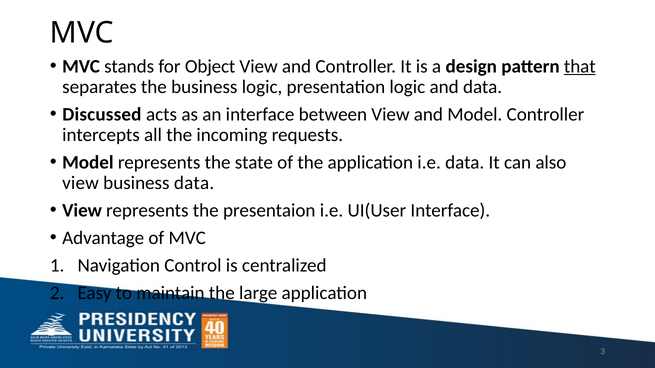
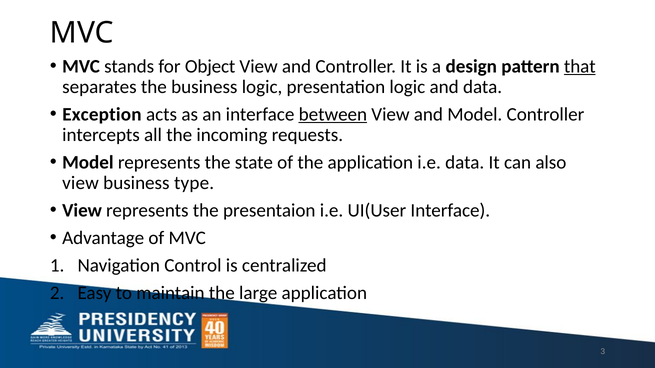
Discussed: Discussed -> Exception
between underline: none -> present
business data: data -> type
